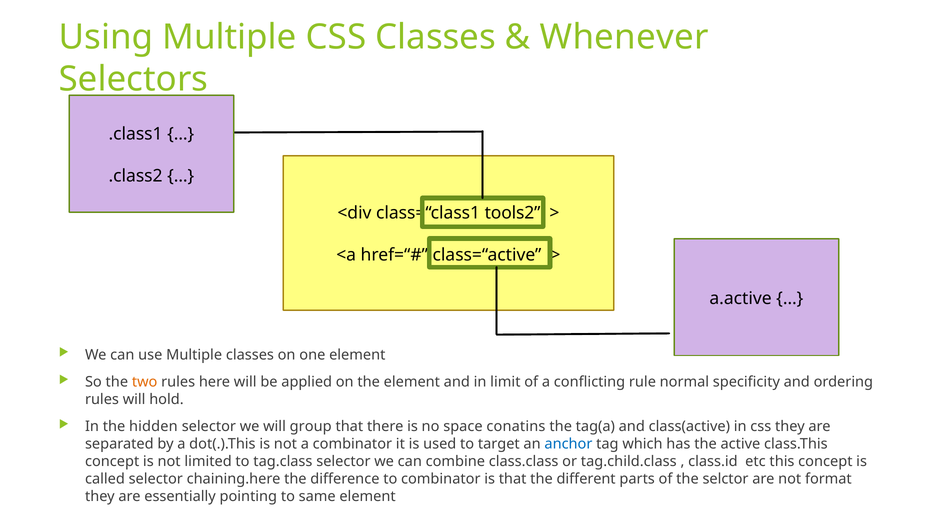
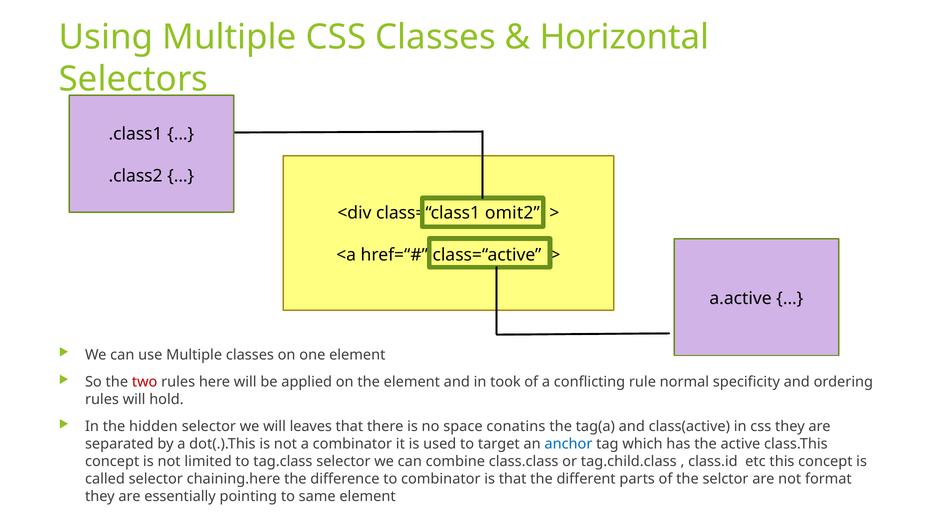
Whenever: Whenever -> Horizontal
tools2: tools2 -> omit2
two colour: orange -> red
limit: limit -> took
group: group -> leaves
